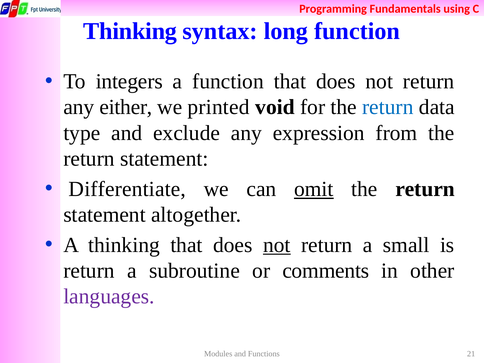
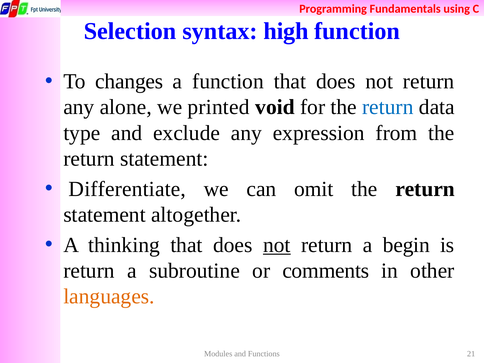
Thinking at (130, 31): Thinking -> Selection
long: long -> high
integers: integers -> changes
either: either -> alone
omit underline: present -> none
small: small -> begin
languages colour: purple -> orange
